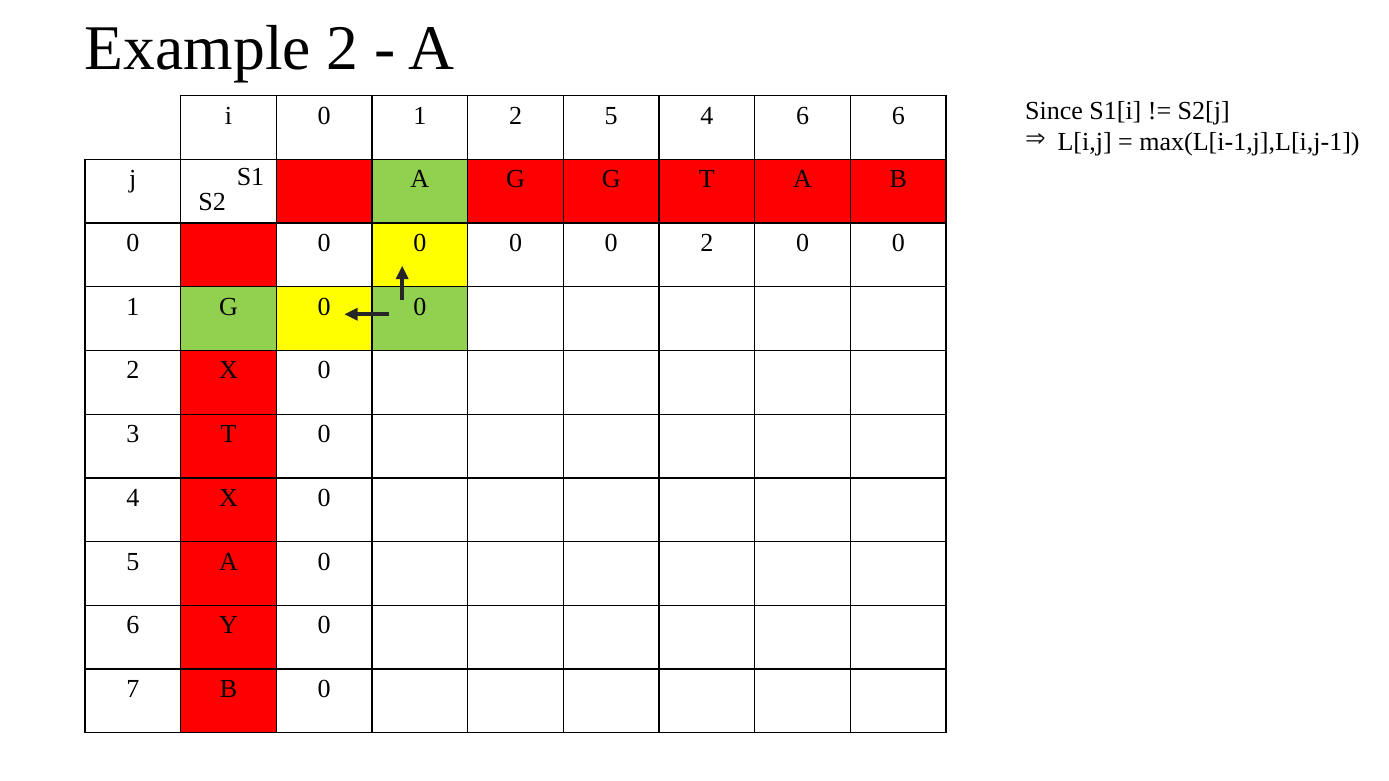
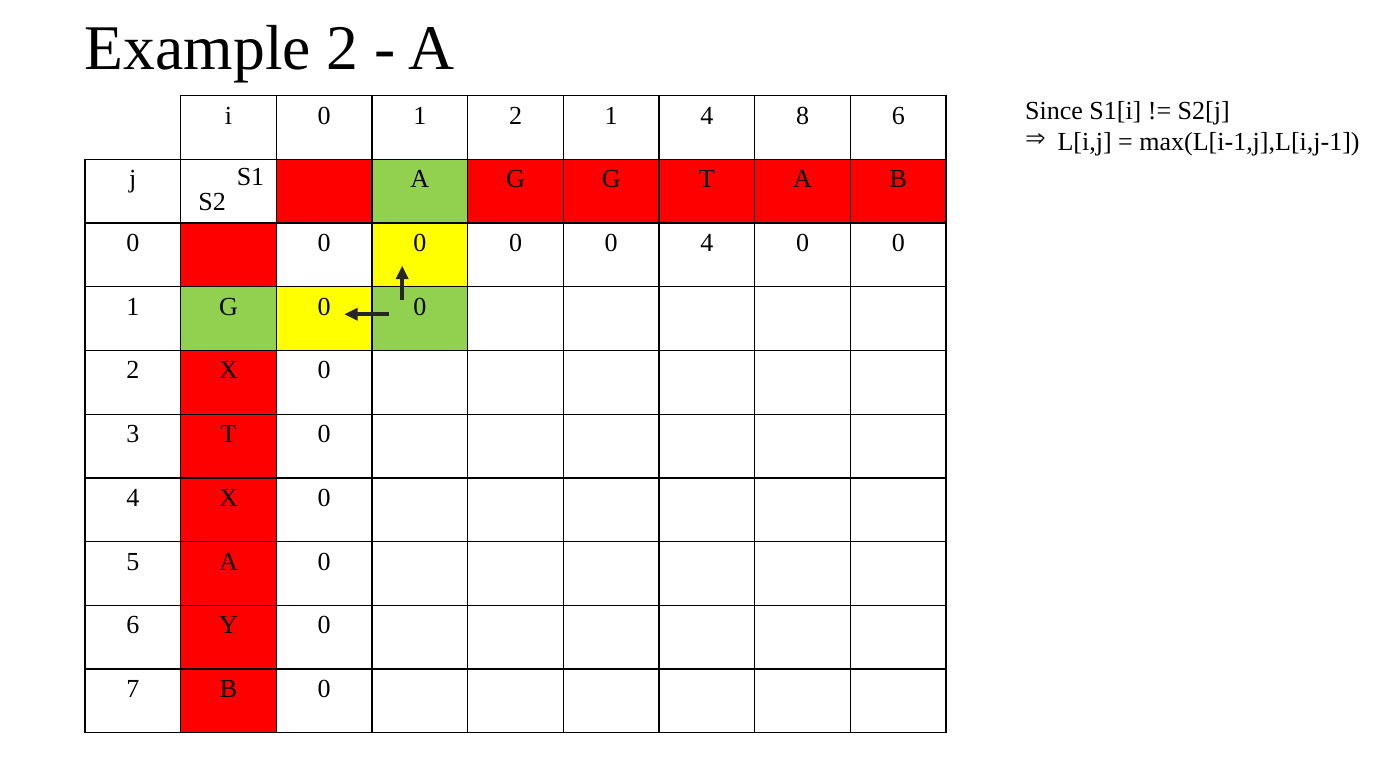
2 5: 5 -> 1
4 6: 6 -> 8
0 0 0 2: 2 -> 4
